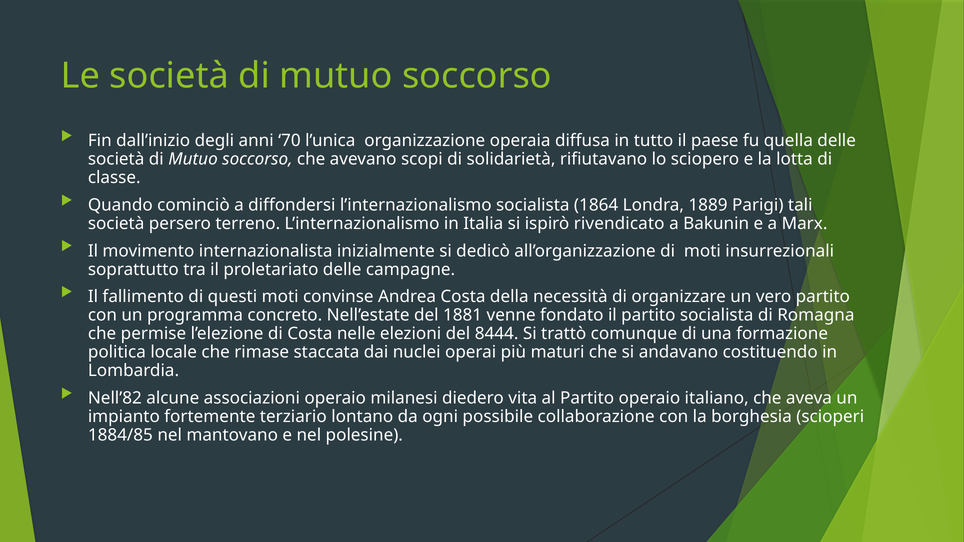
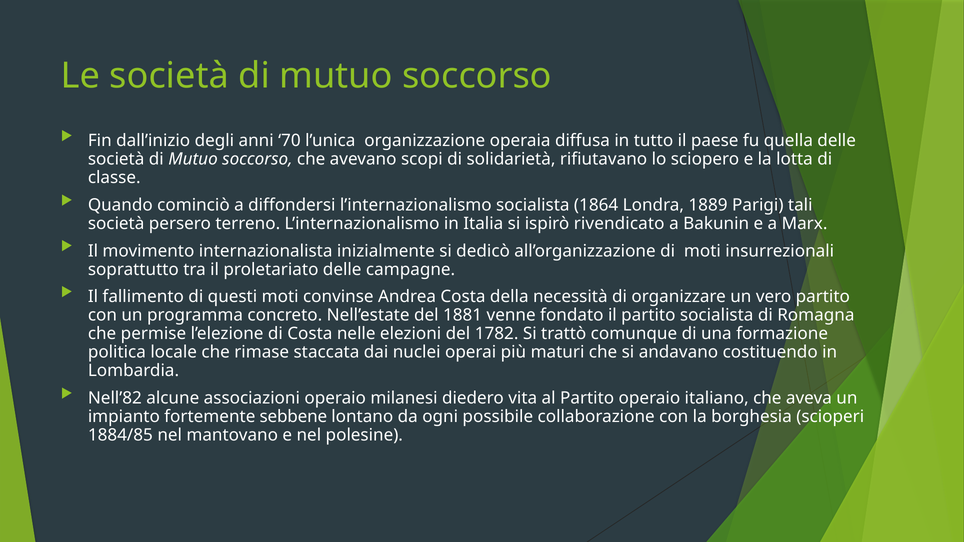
8444: 8444 -> 1782
terziario: terziario -> sebbene
